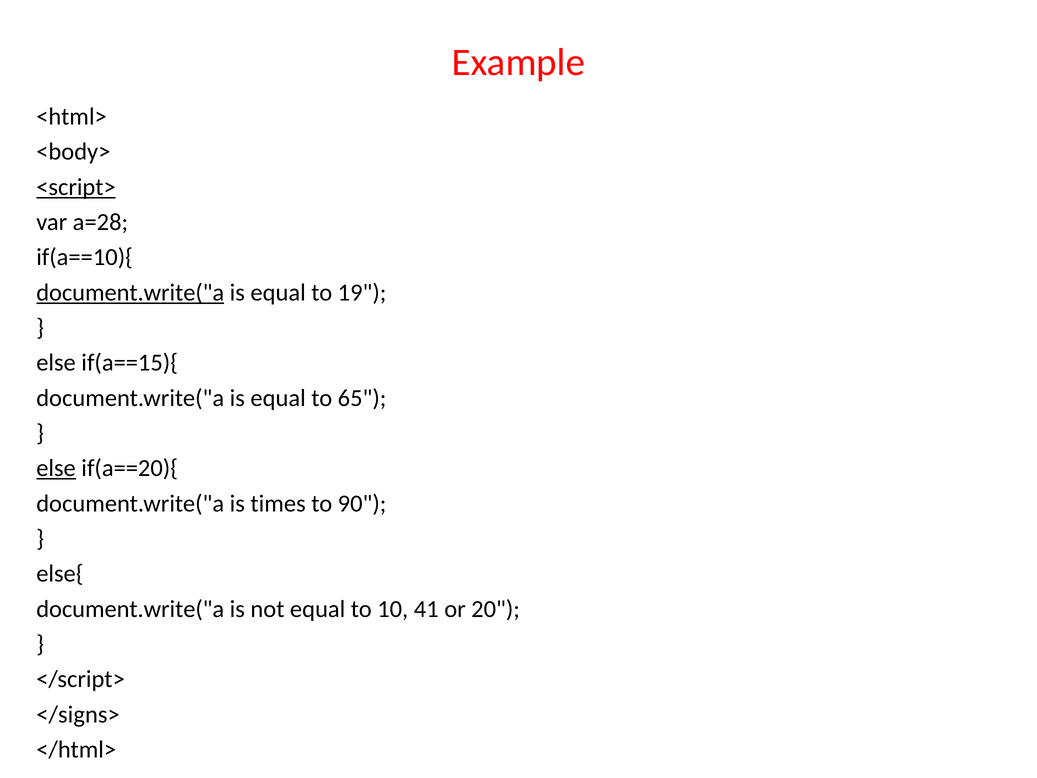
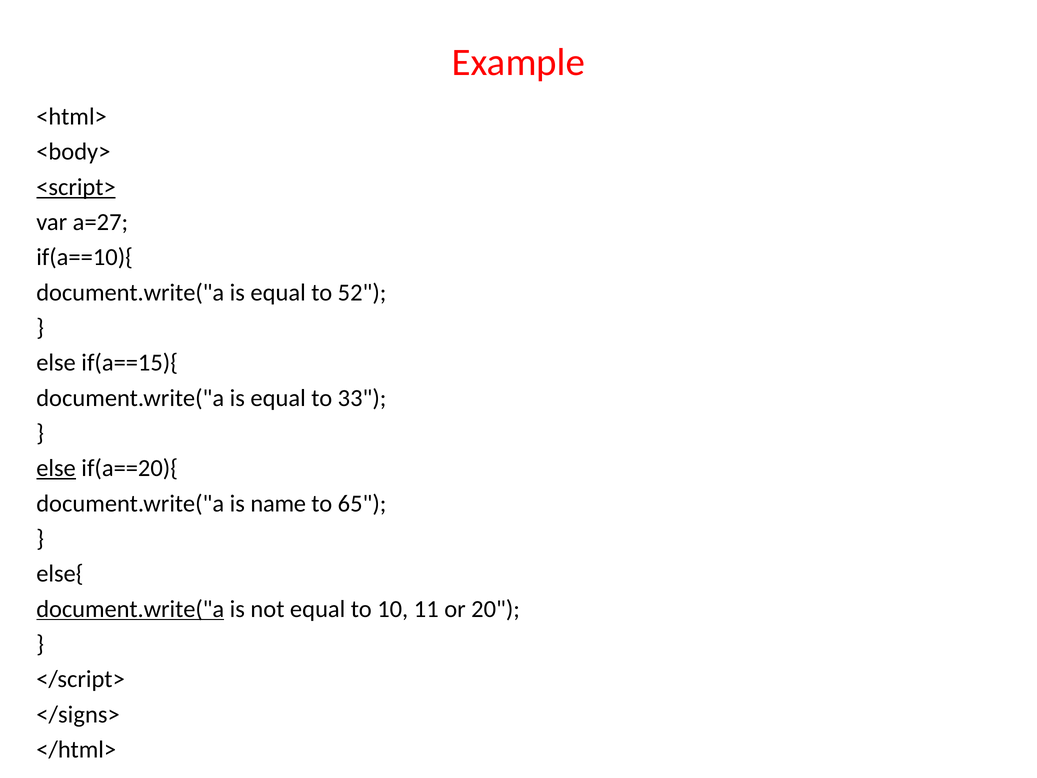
a=28: a=28 -> a=27
document.write("a at (130, 292) underline: present -> none
19: 19 -> 52
65: 65 -> 33
times: times -> name
90: 90 -> 65
document.write("a at (130, 609) underline: none -> present
41: 41 -> 11
